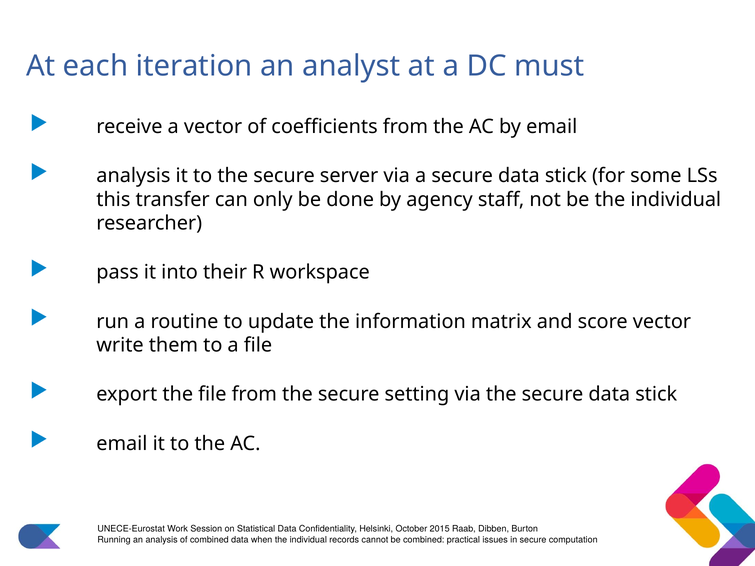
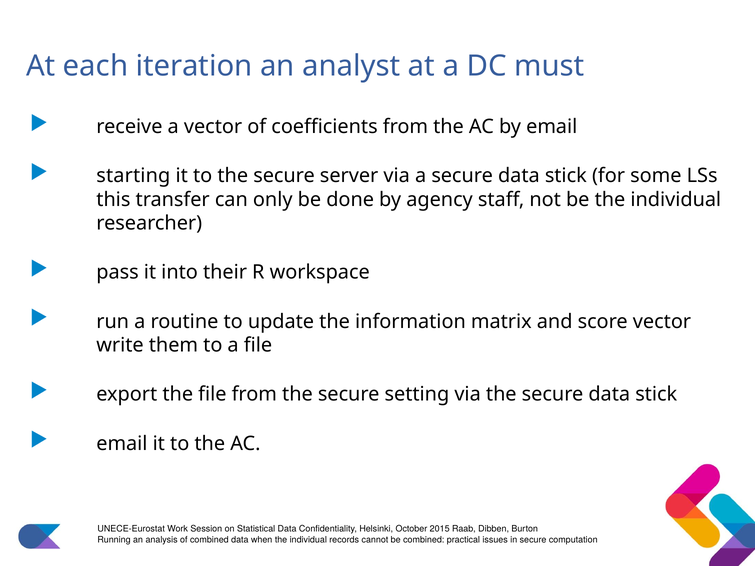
analysis at (133, 176): analysis -> starting
